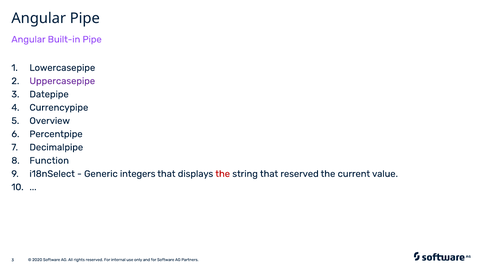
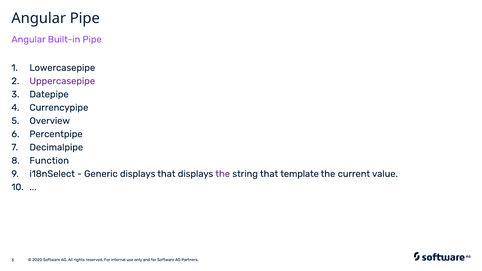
Generic integers: integers -> displays
the at (223, 174) colour: red -> purple
that reserved: reserved -> template
